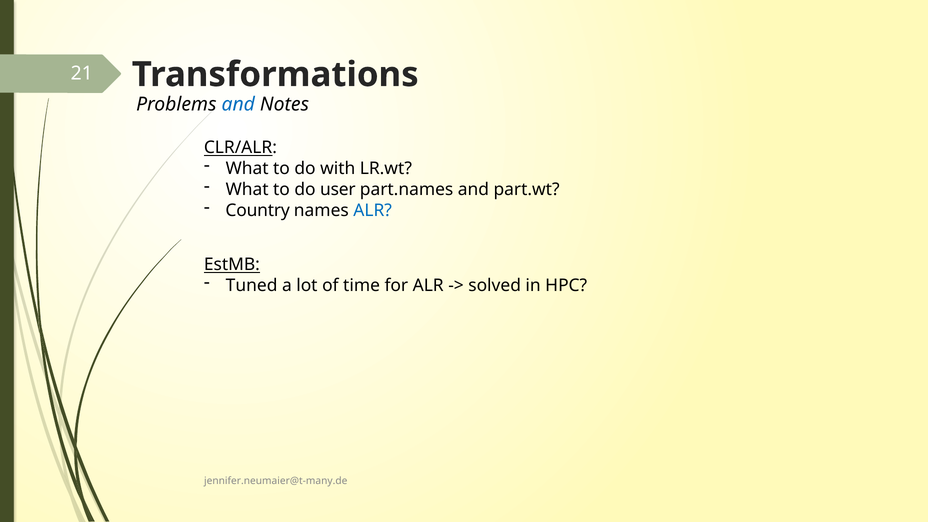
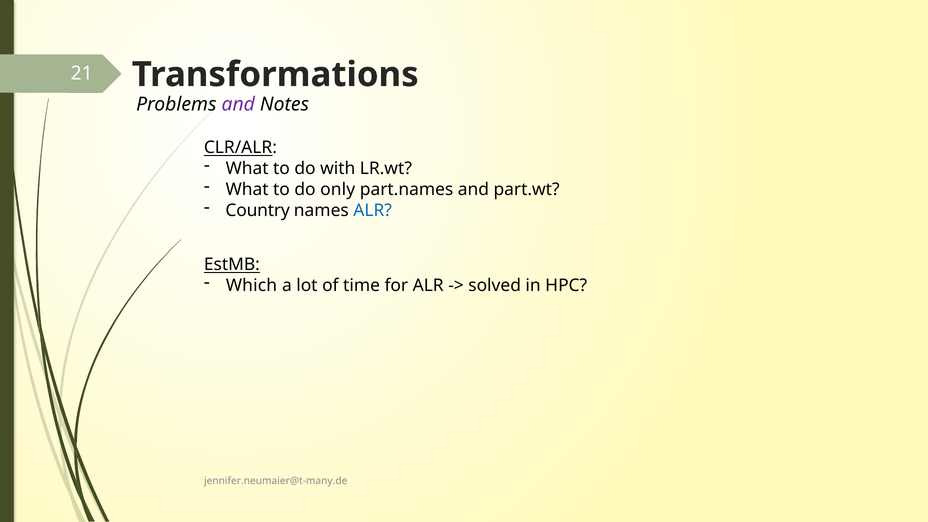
and at (238, 104) colour: blue -> purple
user: user -> only
Tuned: Tuned -> Which
